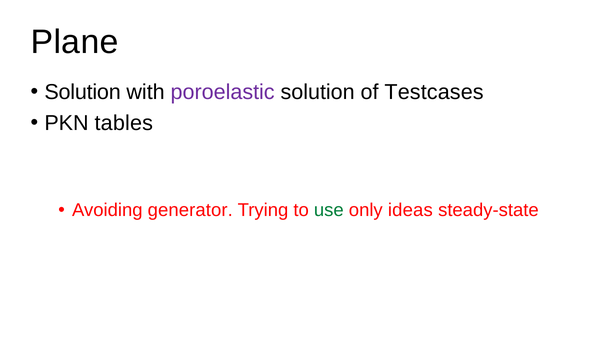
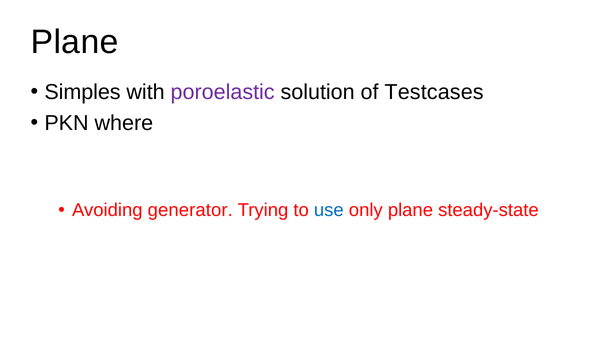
Solution at (83, 92): Solution -> Simples
tables: tables -> where
use colour: green -> blue
only ideas: ideas -> plane
